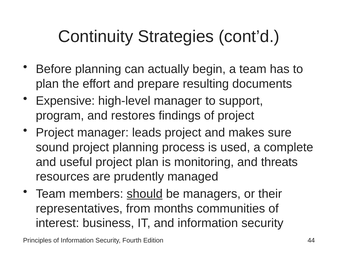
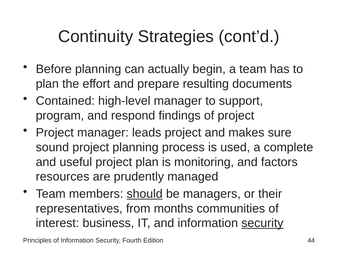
Expensive: Expensive -> Contained
restores: restores -> respond
threats: threats -> factors
security at (262, 223) underline: none -> present
